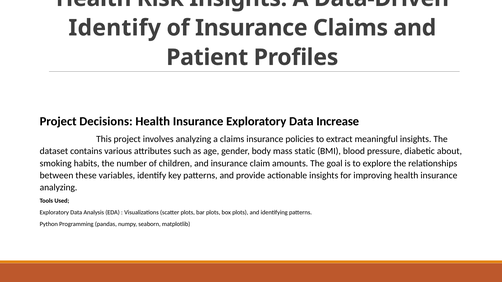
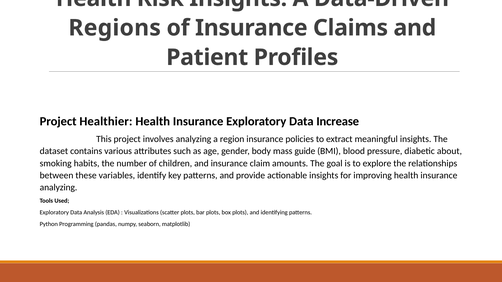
Identify at (115, 28): Identify -> Regions
Decisions: Decisions -> Healthier
a claims: claims -> region
static: static -> guide
